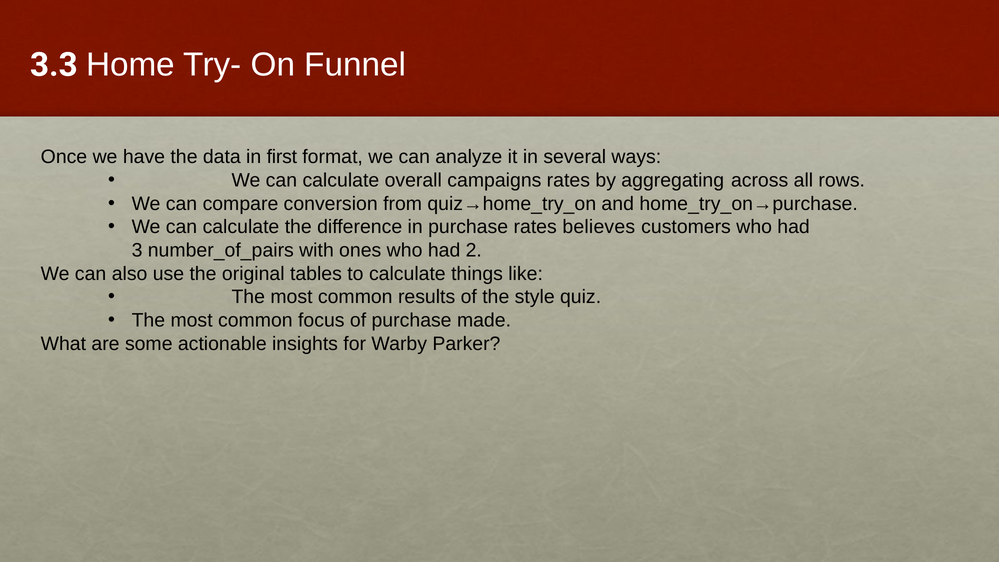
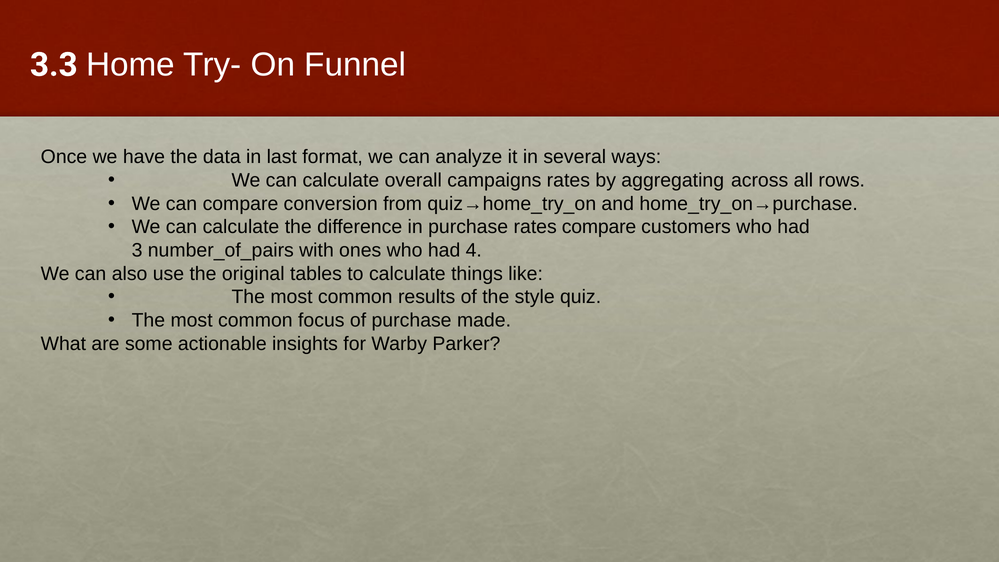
first: first -> last
rates believes: believes -> compare
2: 2 -> 4
